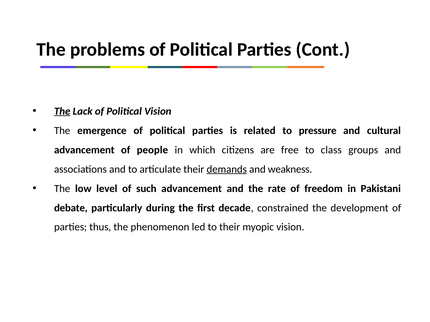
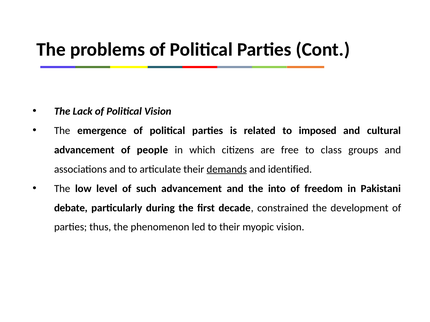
The at (62, 111) underline: present -> none
pressure: pressure -> imposed
weakness: weakness -> identified
rate: rate -> into
